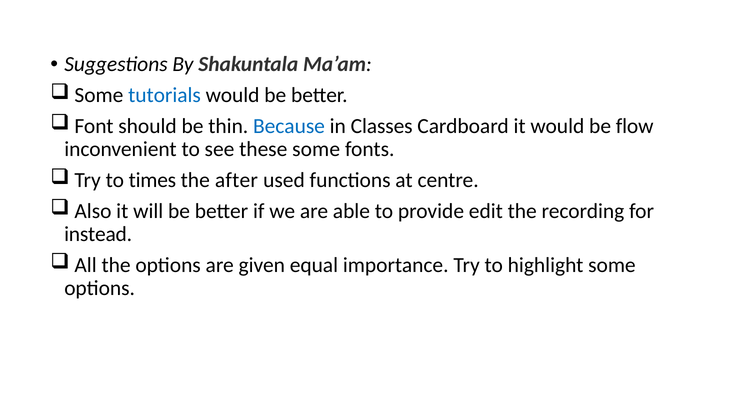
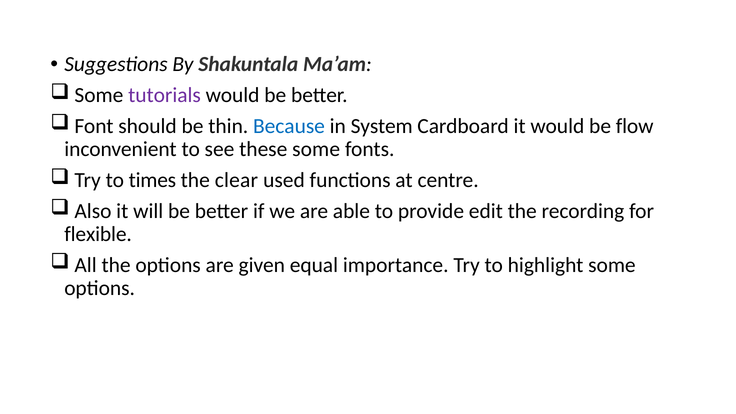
tutorials colour: blue -> purple
Classes: Classes -> System
after: after -> clear
instead: instead -> flexible
